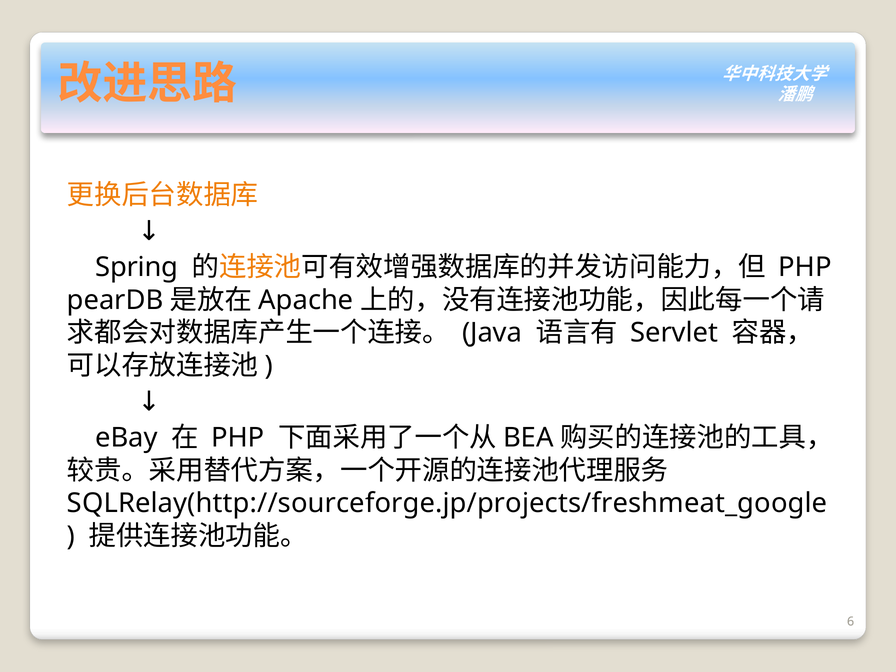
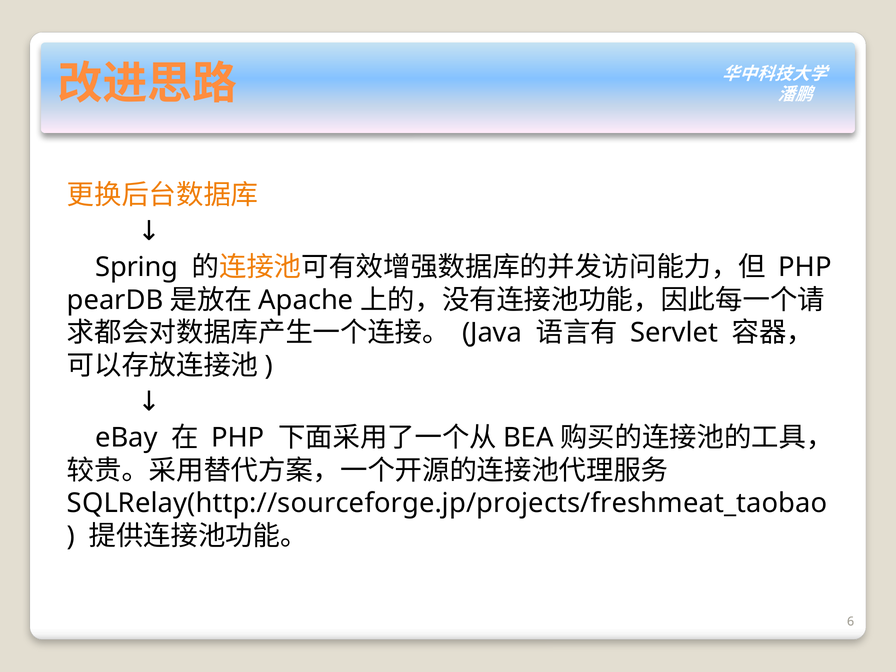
SQLRelay(http://sourceforge.jp/projects/freshmeat_google: SQLRelay(http://sourceforge.jp/projects/freshmeat_google -> SQLRelay(http://sourceforge.jp/projects/freshmeat_taobao
